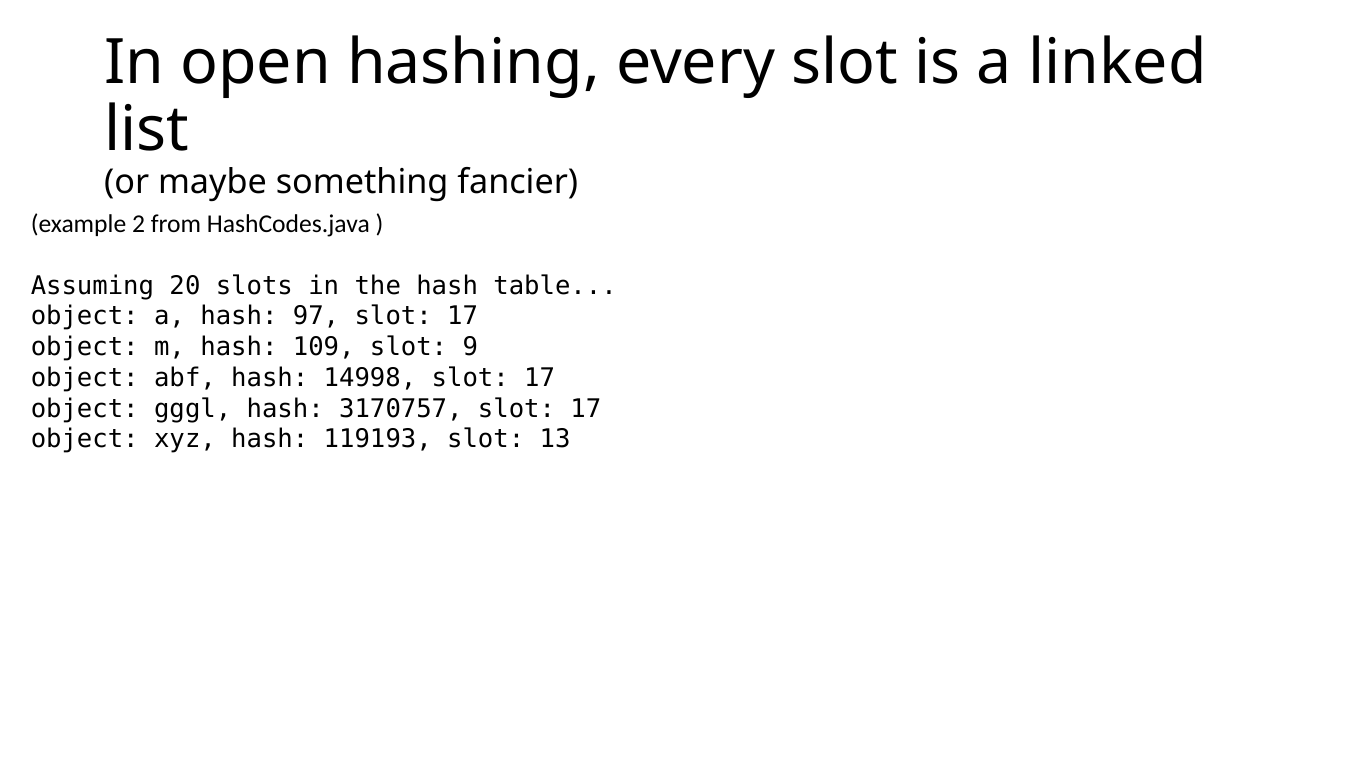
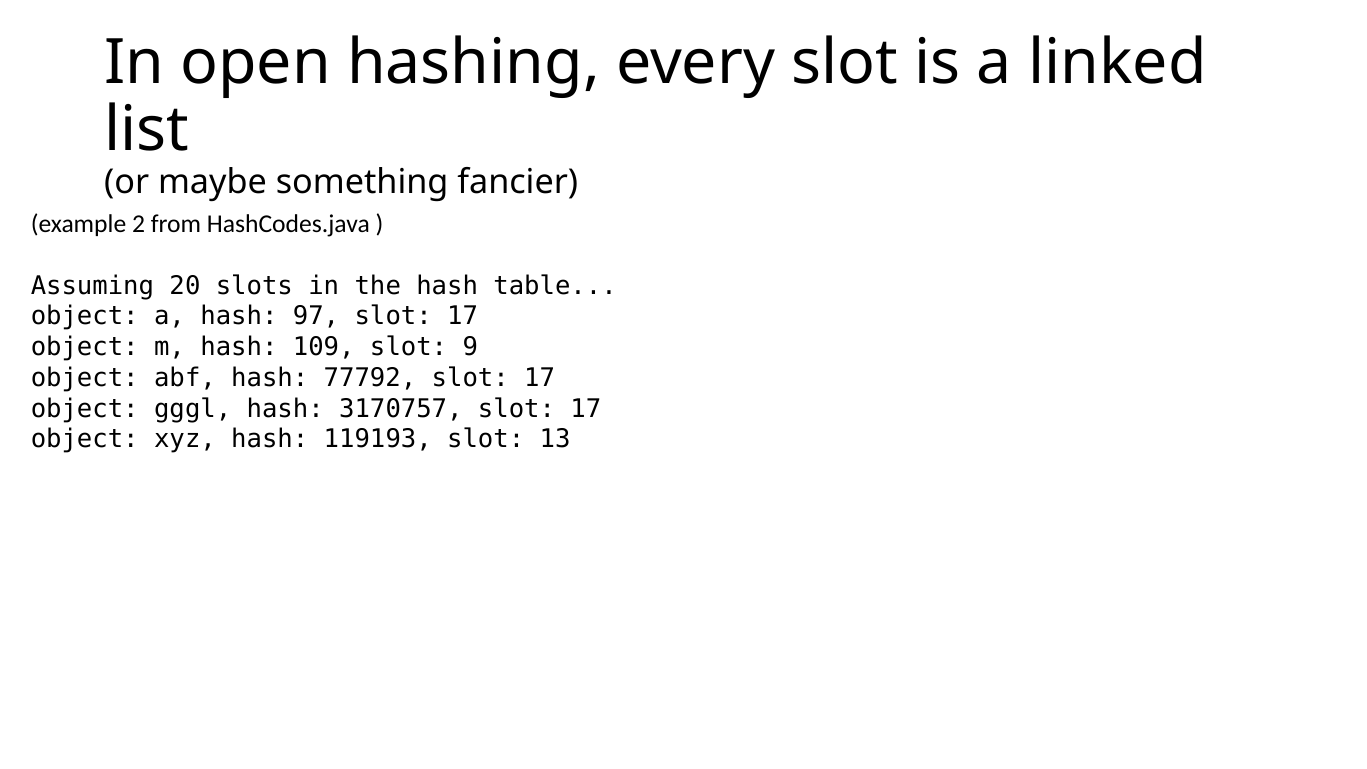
14998: 14998 -> 77792
